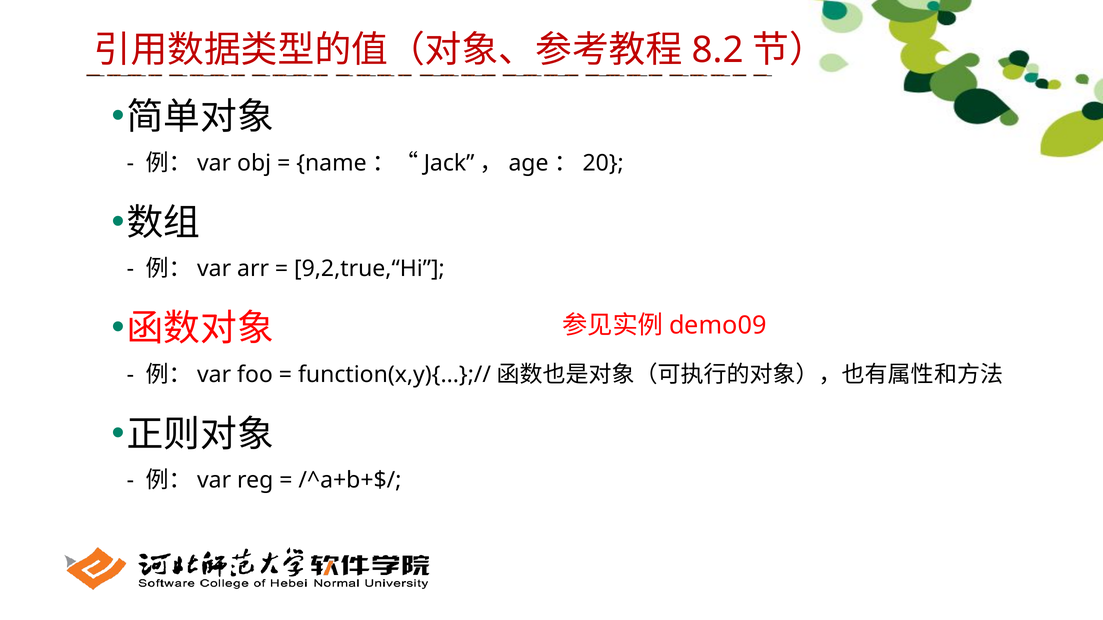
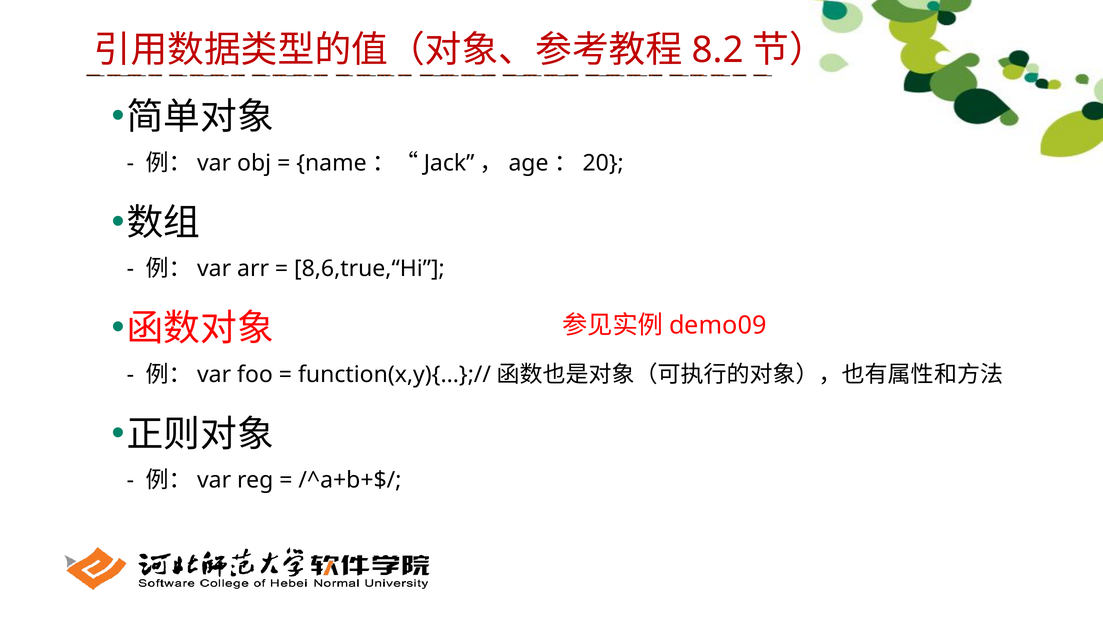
9,2,true,“Hi: 9,2,true,“Hi -> 8,6,true,“Hi
